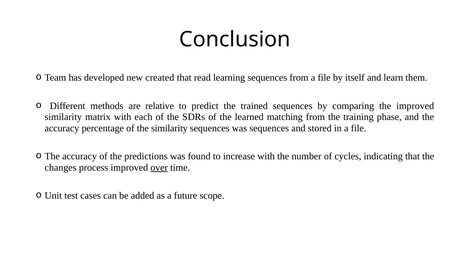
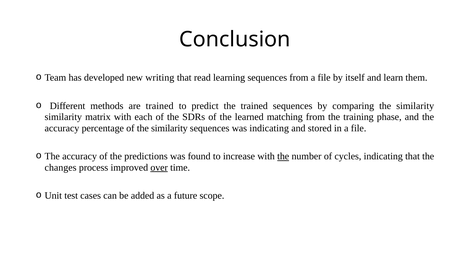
created: created -> writing
are relative: relative -> trained
comparing the improved: improved -> similarity
was sequences: sequences -> indicating
the at (283, 157) underline: none -> present
